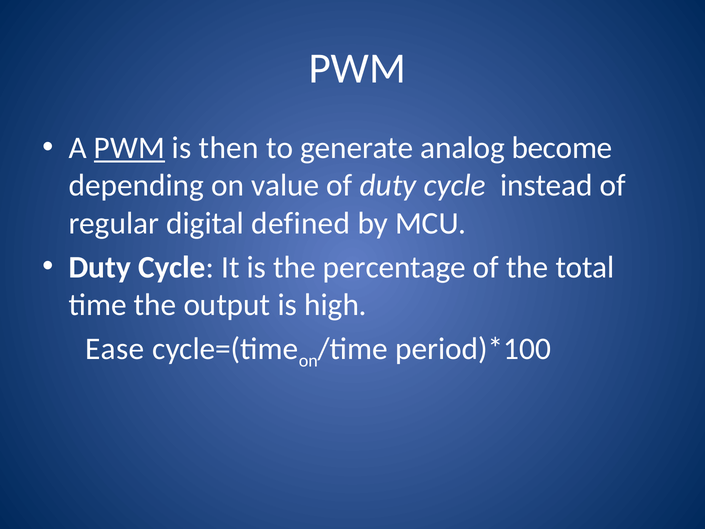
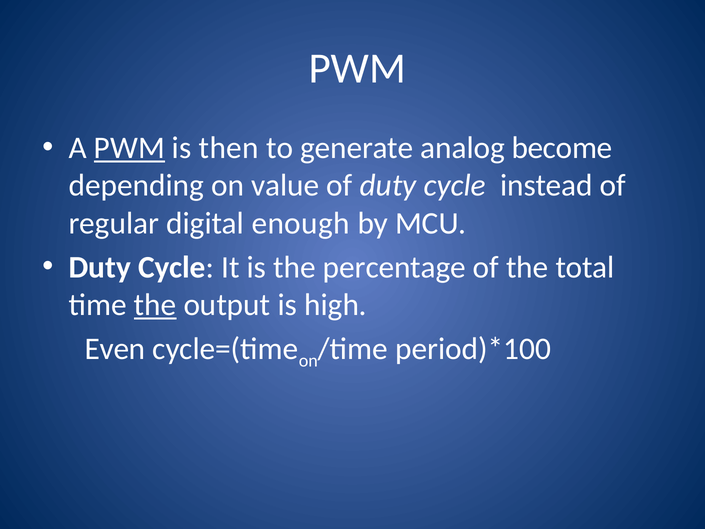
defined: defined -> enough
the at (155, 305) underline: none -> present
Ease: Ease -> Even
